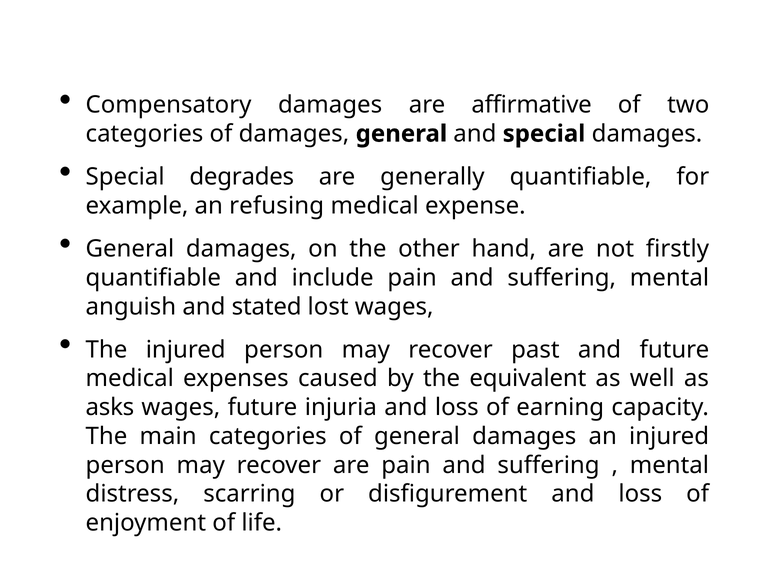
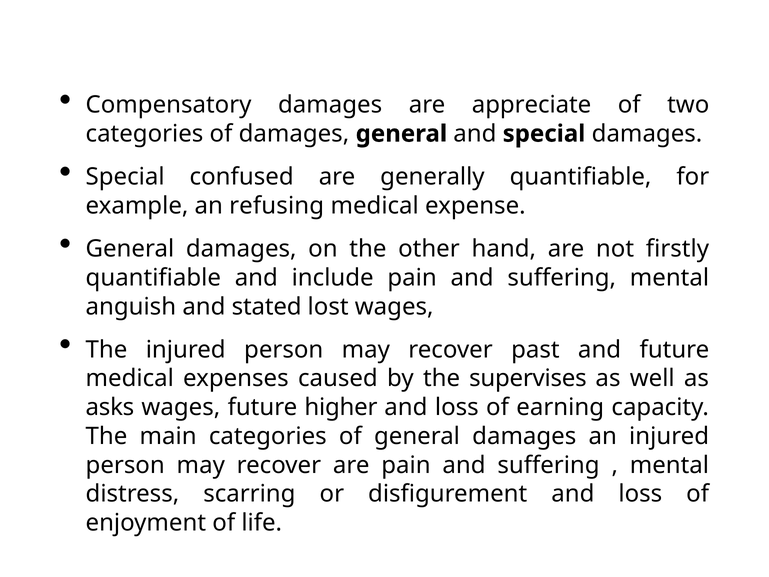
affirmative: affirmative -> appreciate
degrades: degrades -> confused
equivalent: equivalent -> supervises
injuria: injuria -> higher
